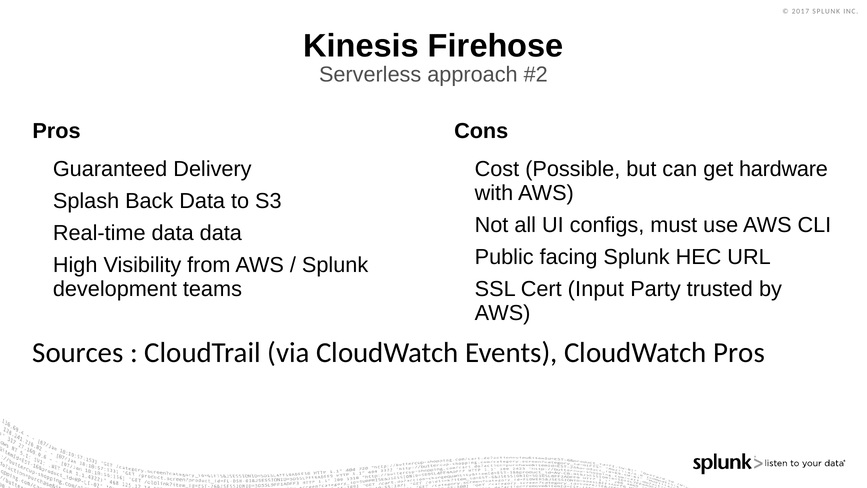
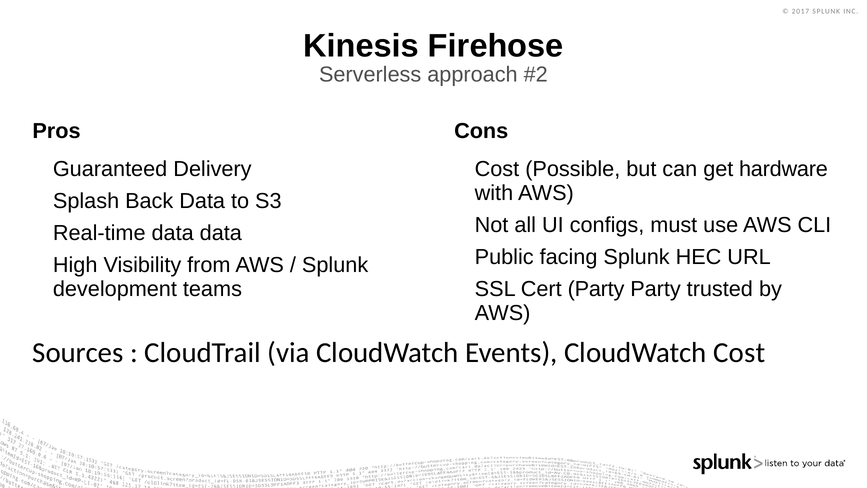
Cert Input: Input -> Party
CloudWatch Pros: Pros -> Cost
